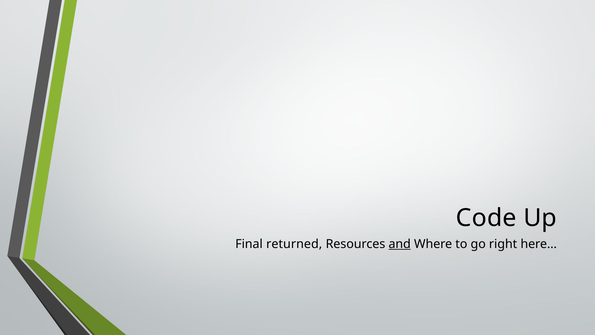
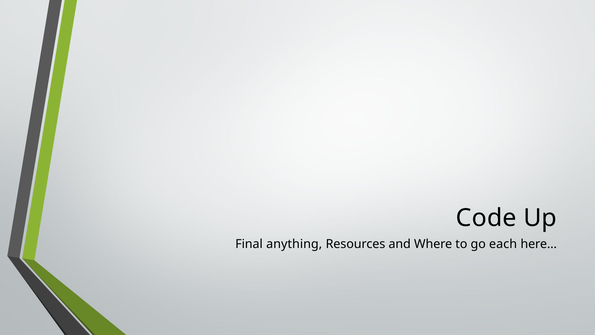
returned: returned -> anything
and underline: present -> none
right: right -> each
